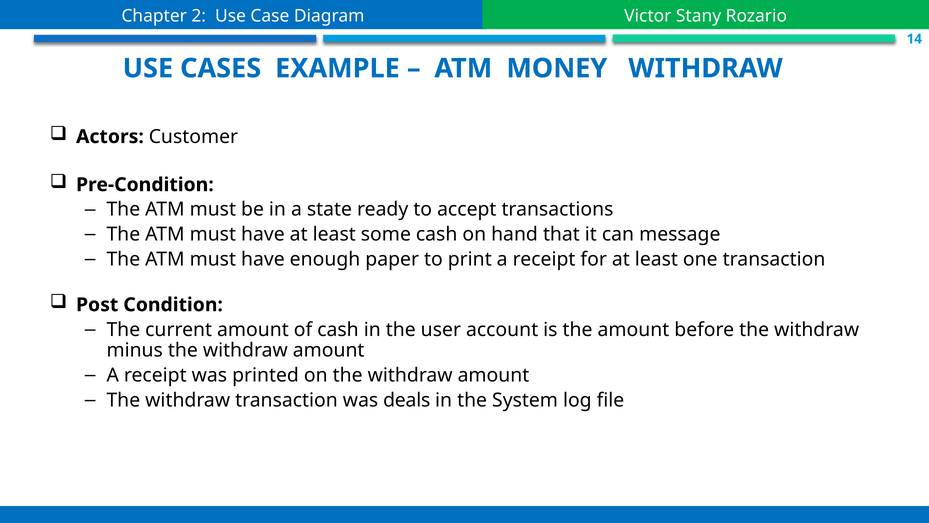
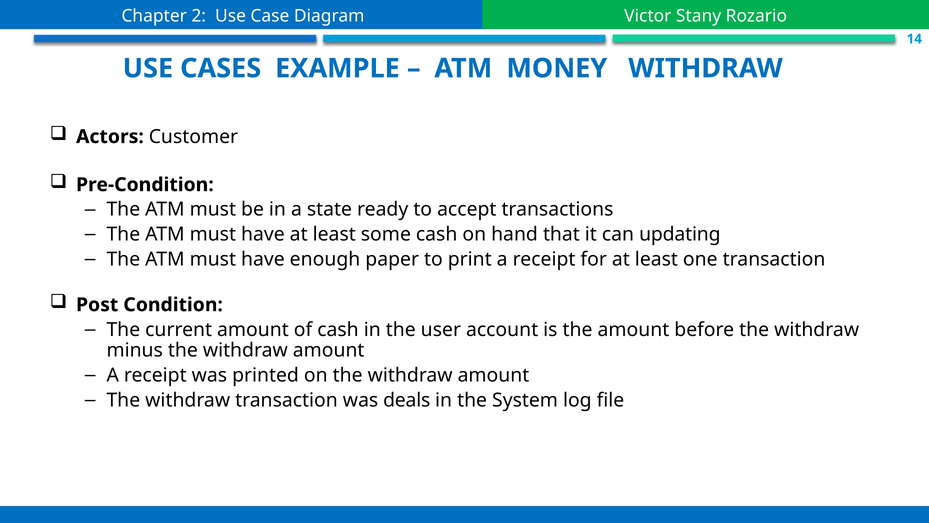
message: message -> updating
